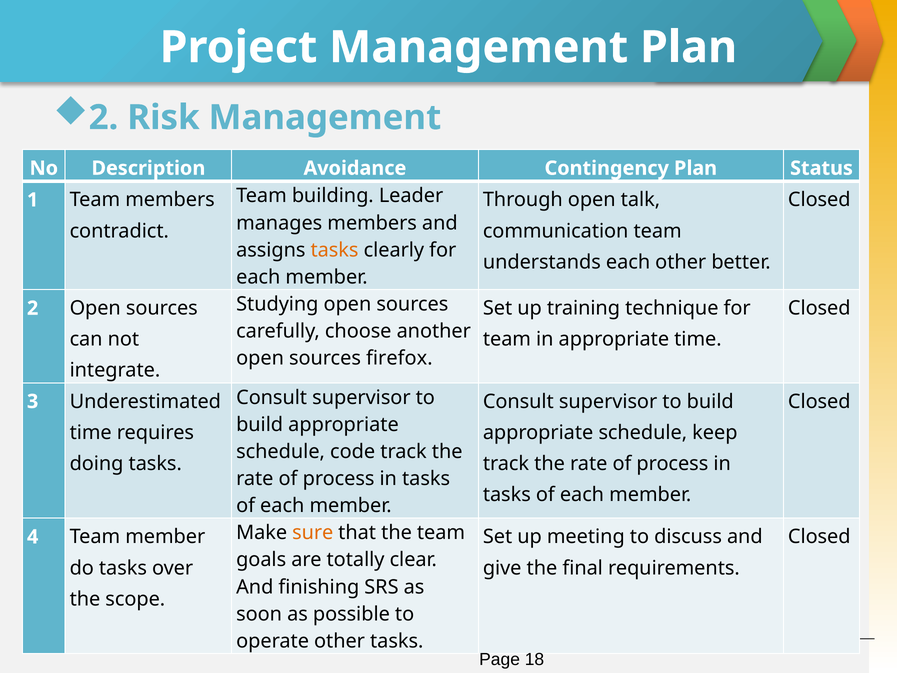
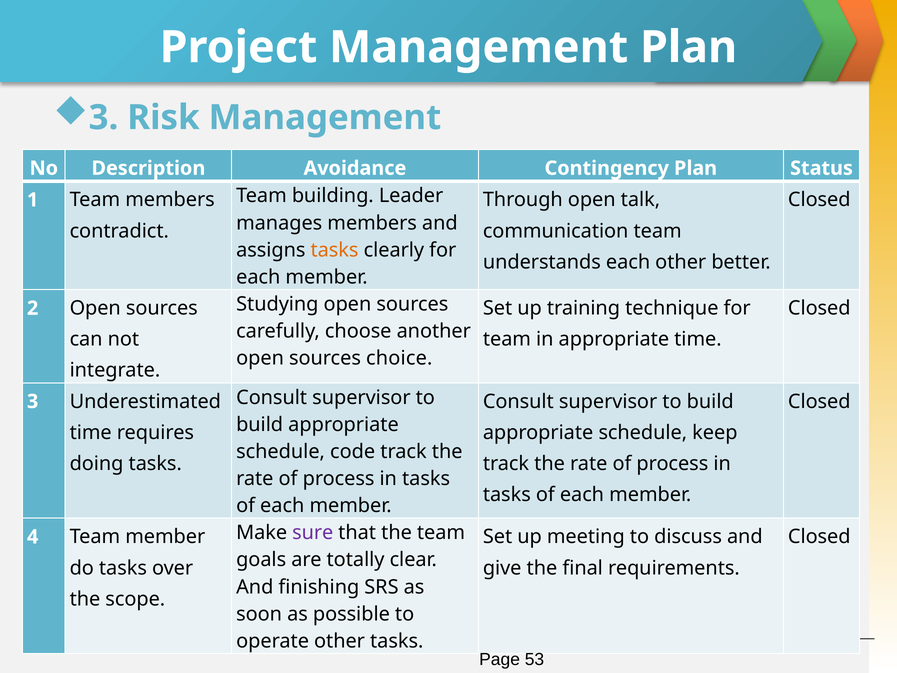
2 at (103, 118): 2 -> 3
firefox: firefox -> choice
sure colour: orange -> purple
18: 18 -> 53
